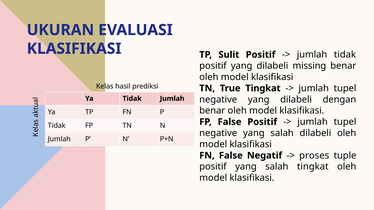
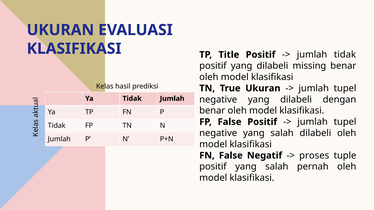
Sulit: Sulit -> Title
True Tingkat: Tingkat -> Ukuran
salah tingkat: tingkat -> pernah
